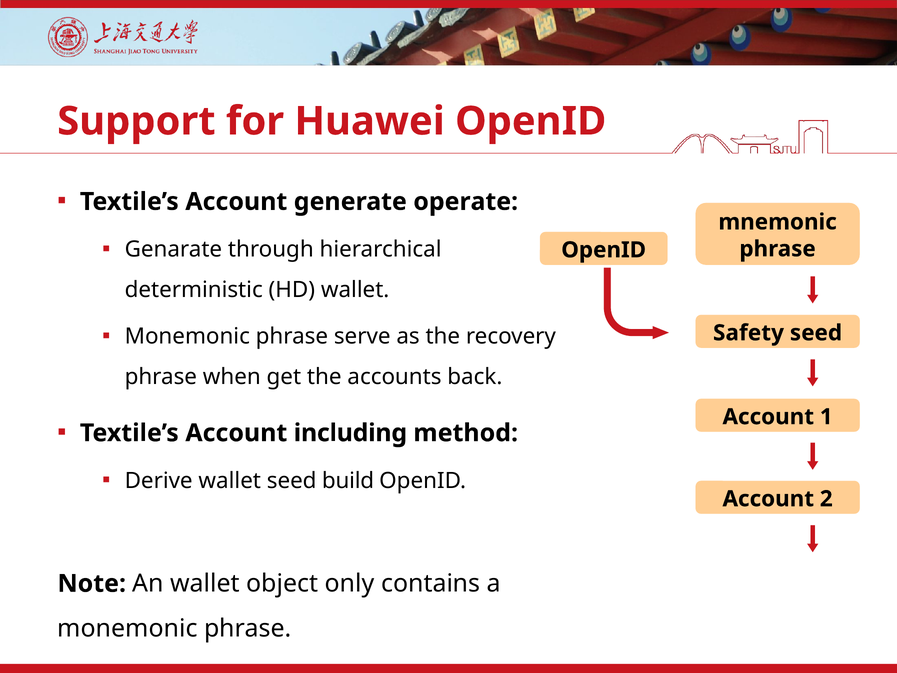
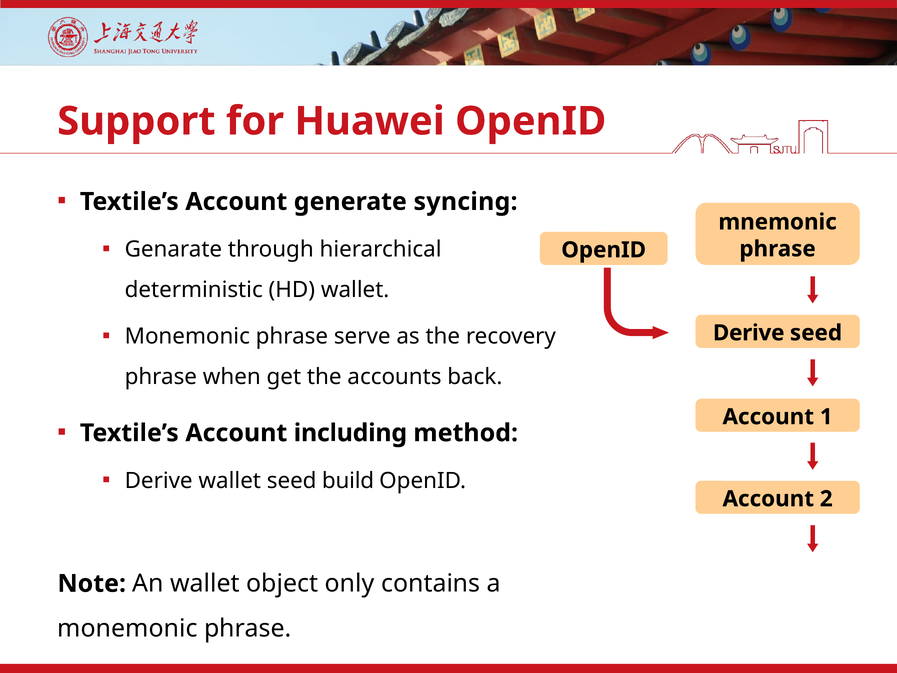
operate: operate -> syncing
Safety at (748, 333): Safety -> Derive
